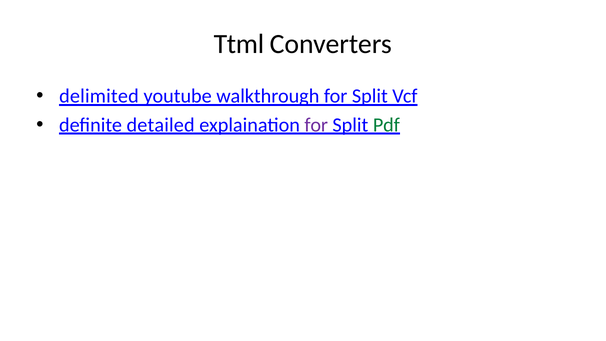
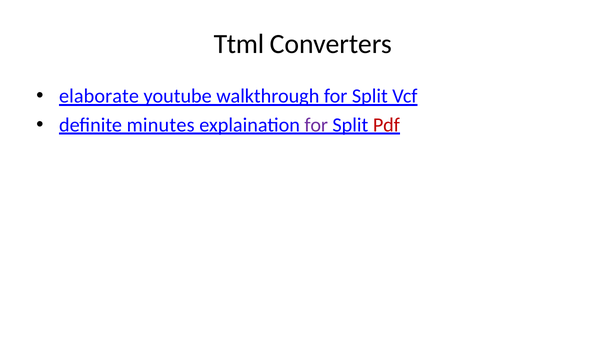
delimited: delimited -> elaborate
detailed: detailed -> minutes
Pdf colour: green -> red
